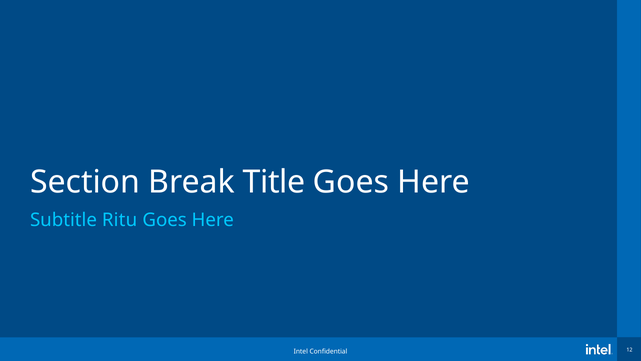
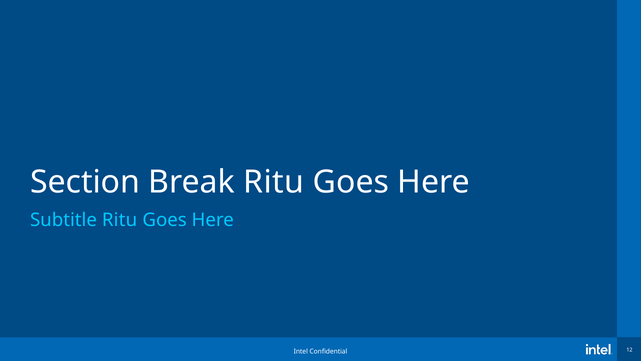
Break Title: Title -> Ritu
